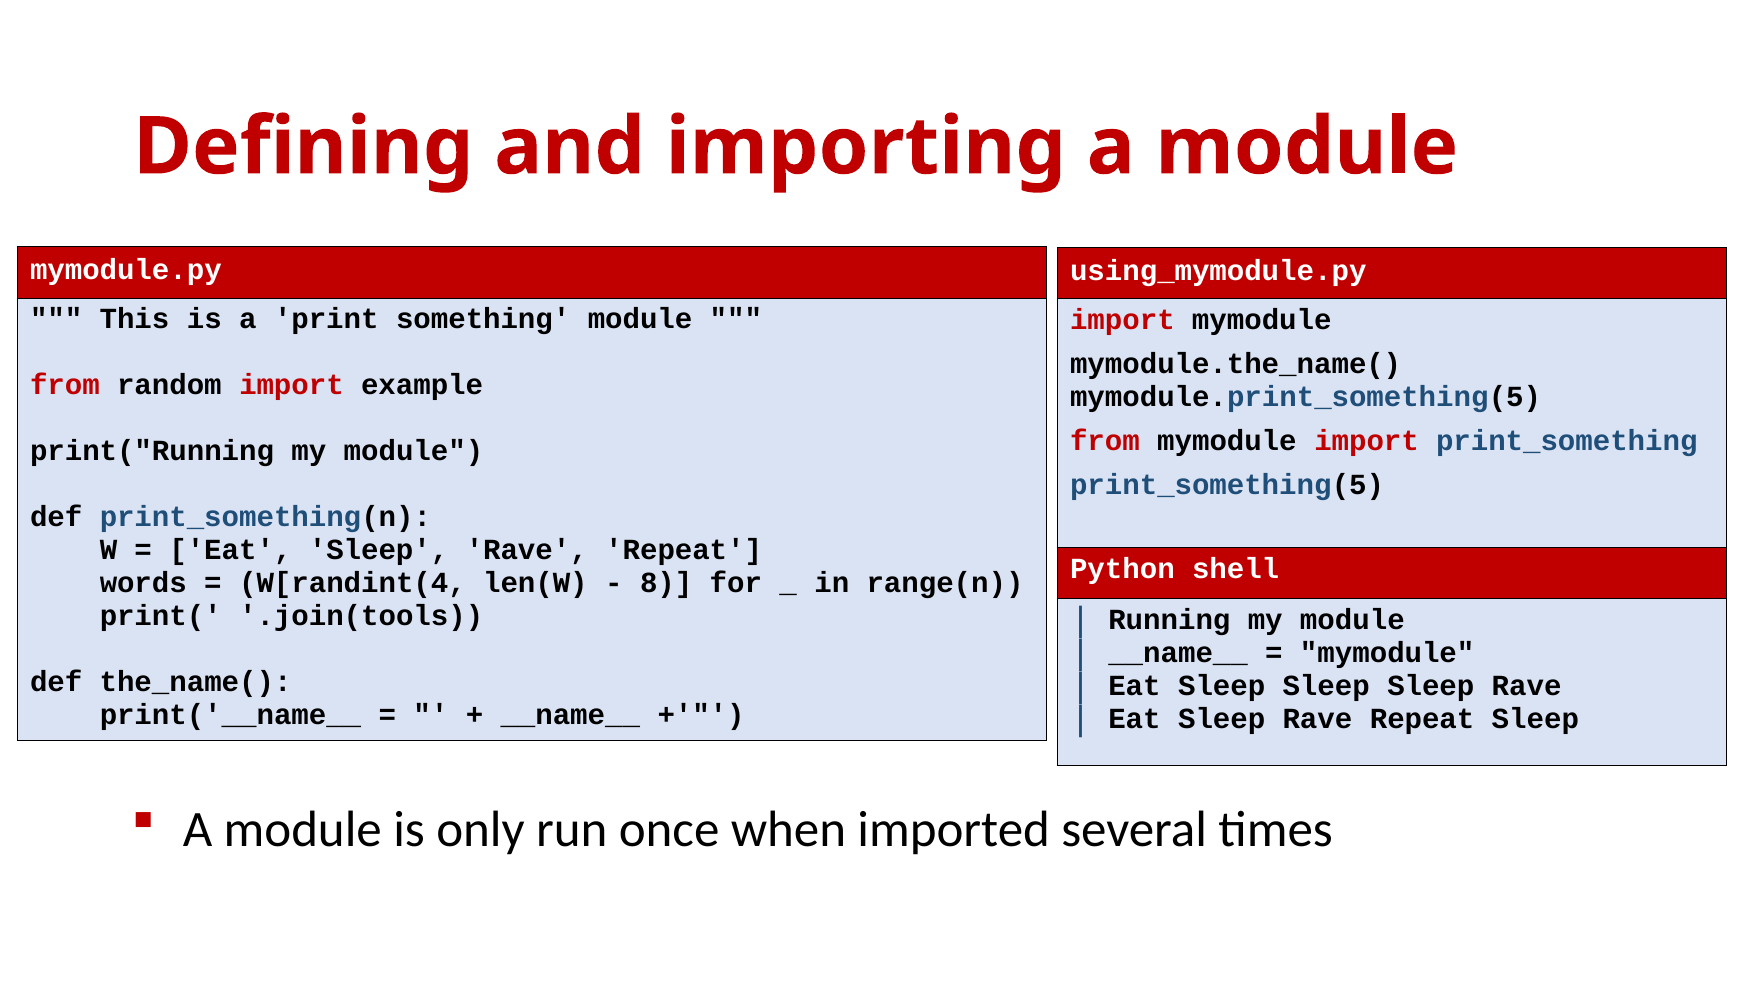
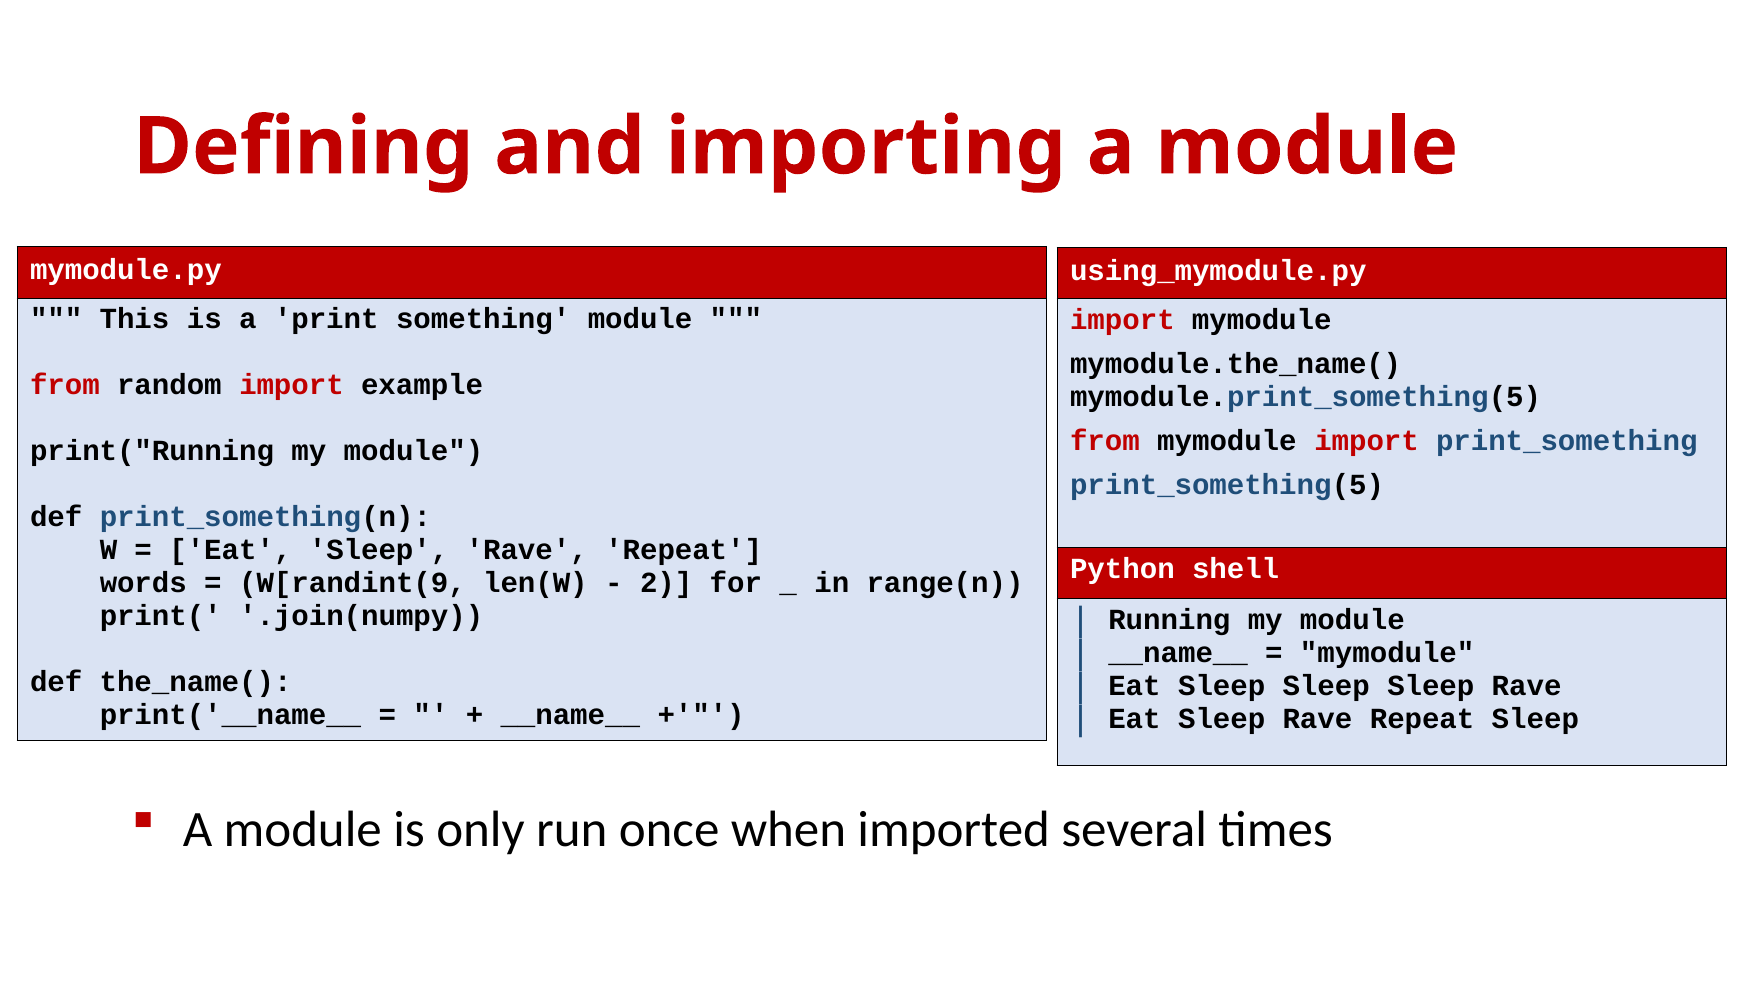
W[randint(4: W[randint(4 -> W[randint(9
8: 8 -> 2
.join(tools: .join(tools -> .join(numpy
